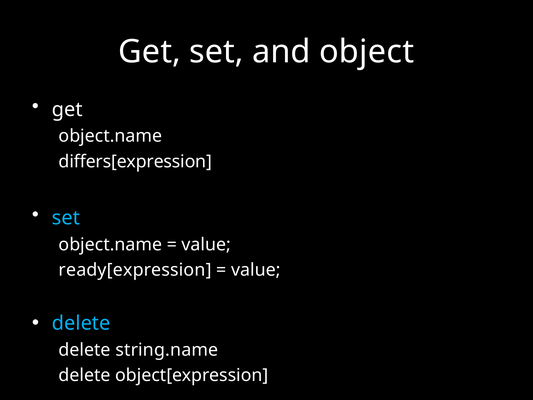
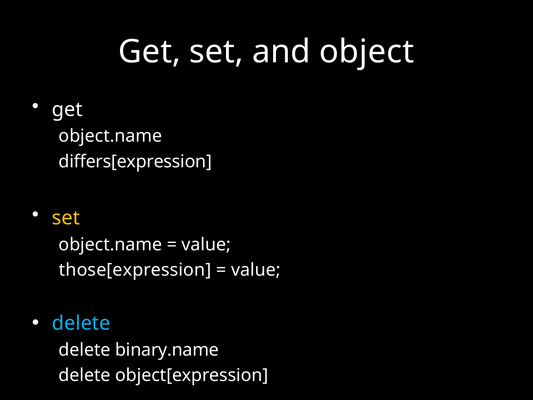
set at (66, 218) colour: light blue -> yellow
ready[expression: ready[expression -> those[expression
string.name: string.name -> binary.name
